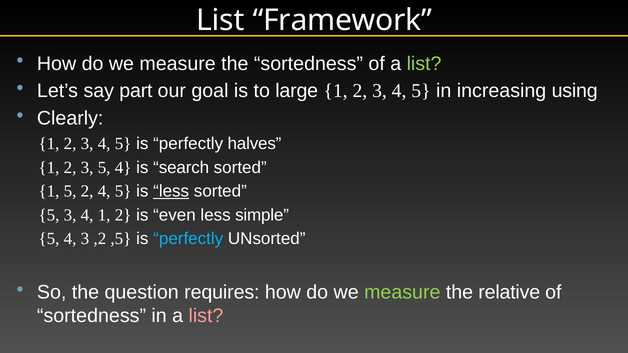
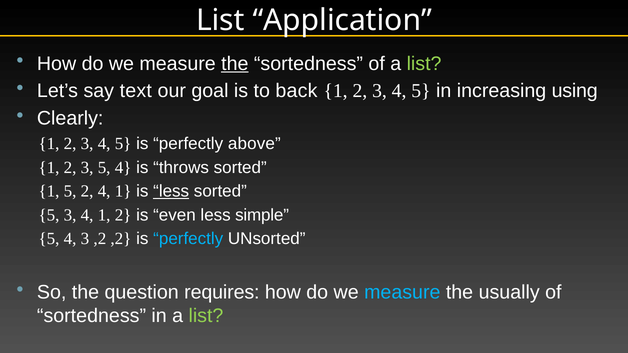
Framework: Framework -> Application
the at (235, 64) underline: none -> present
part: part -> text
large: large -> back
halves: halves -> above
search: search -> throws
2 4 5: 5 -> 1
,2 ,5: ,5 -> ,2
measure at (402, 293) colour: light green -> light blue
relative: relative -> usually
list at (206, 316) colour: pink -> light green
